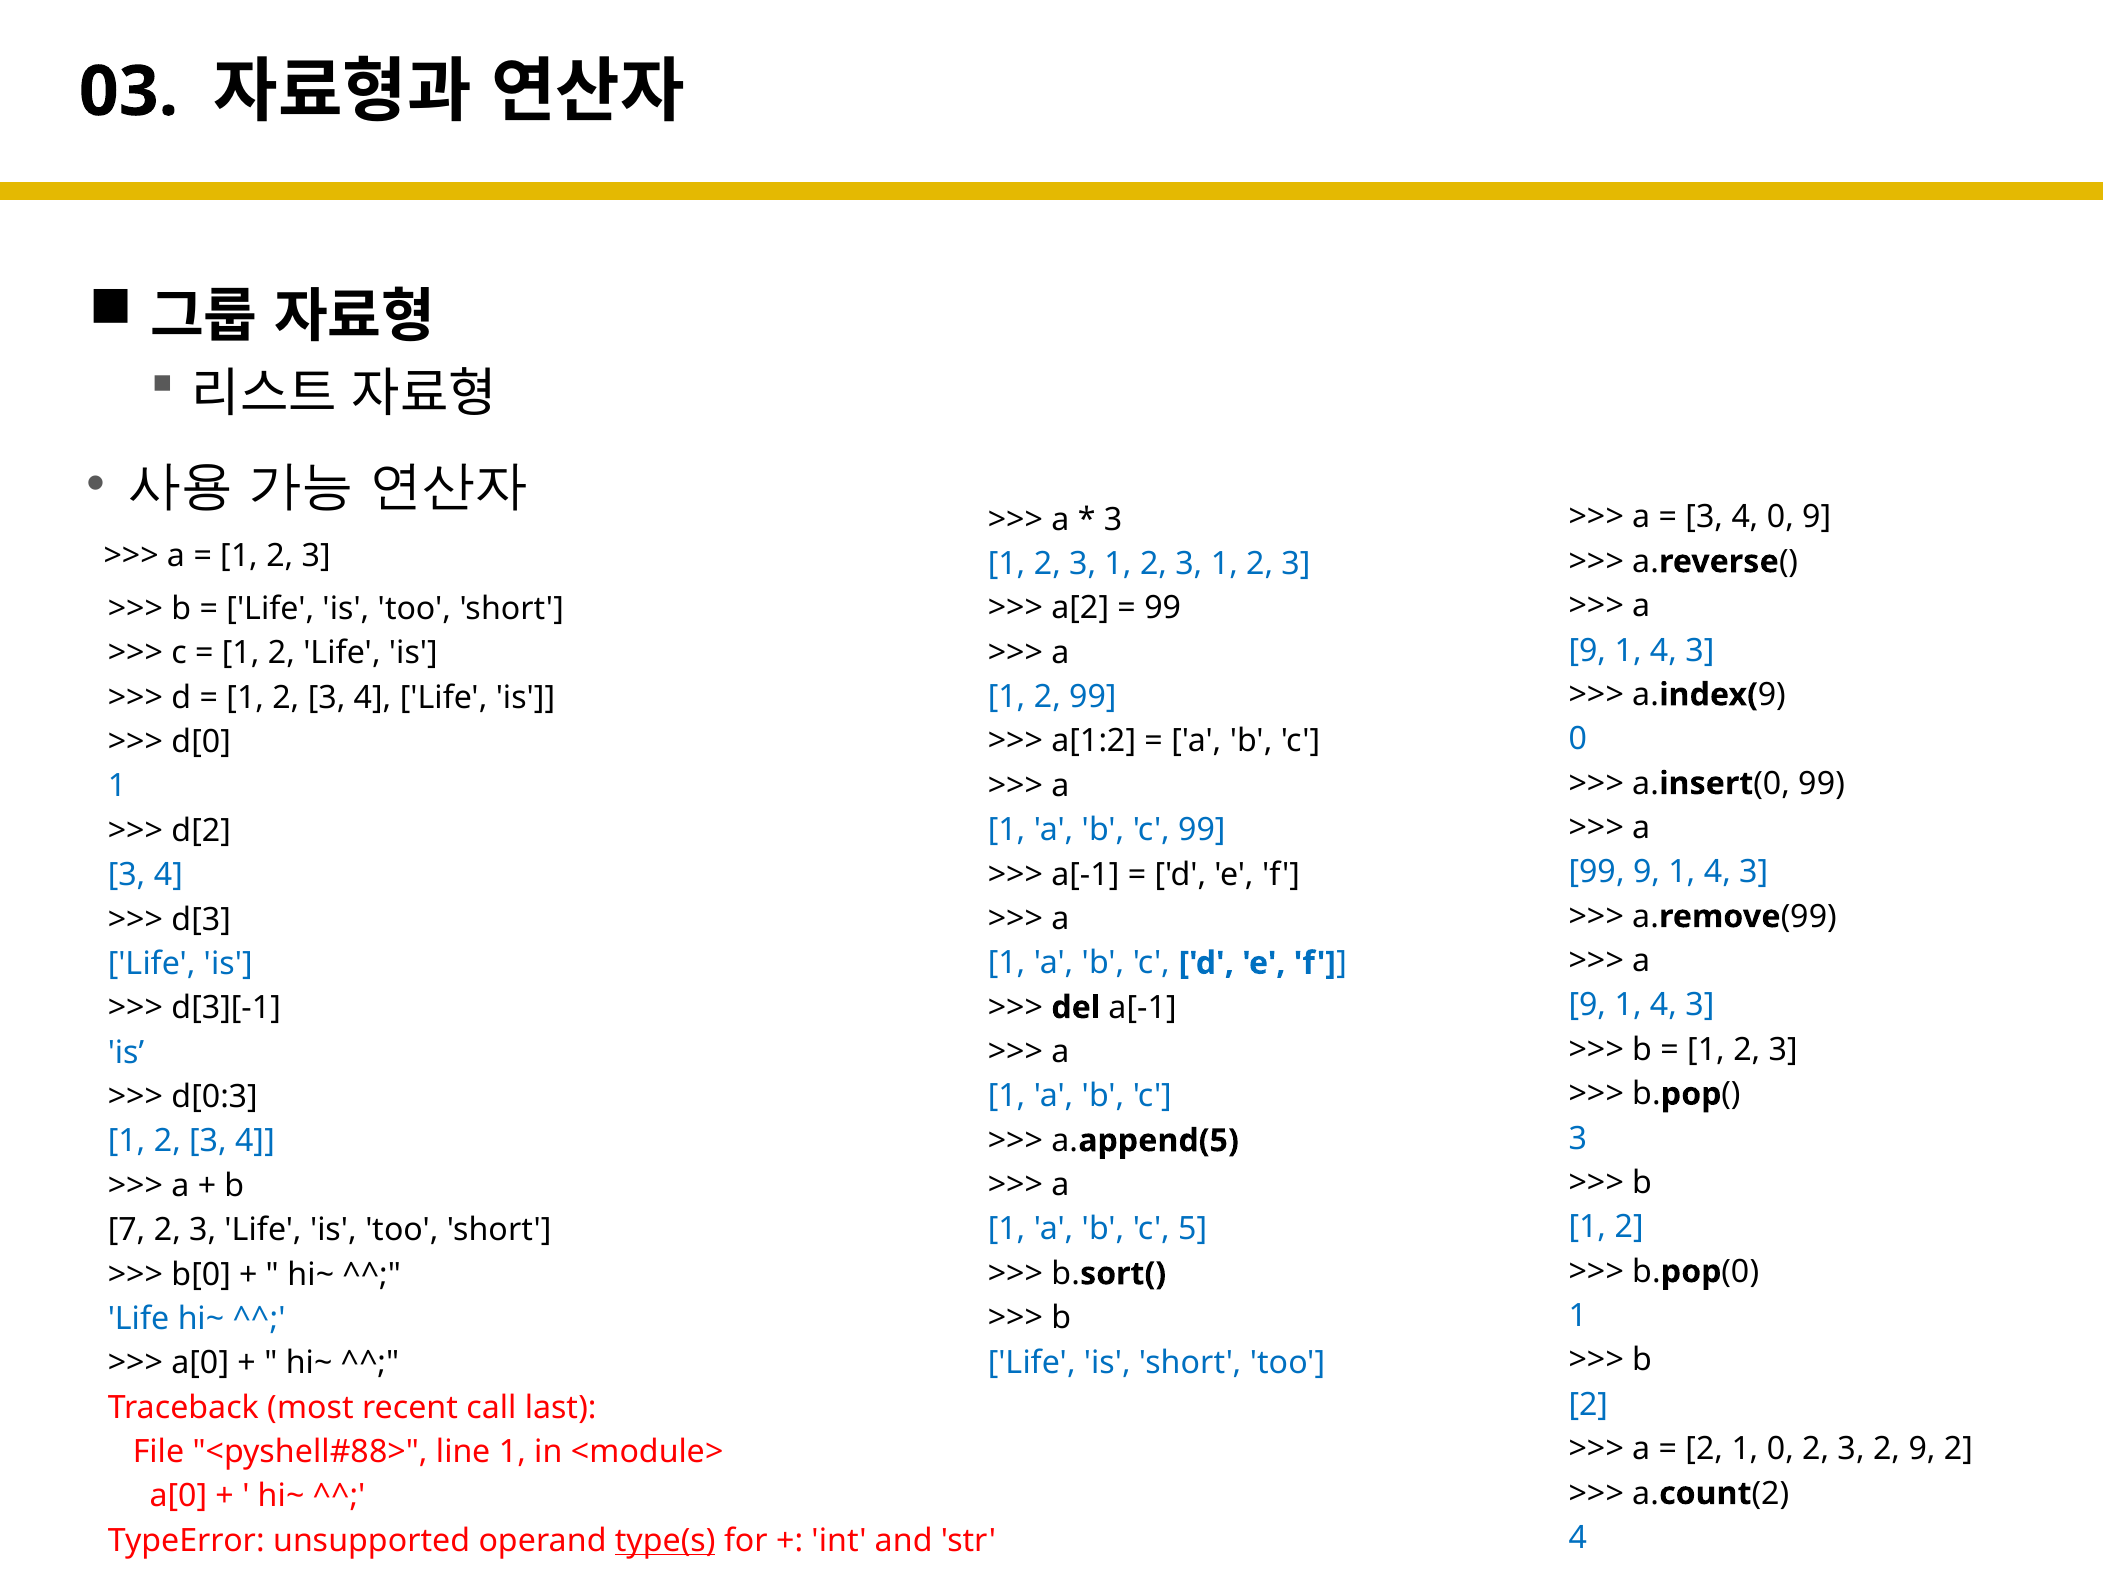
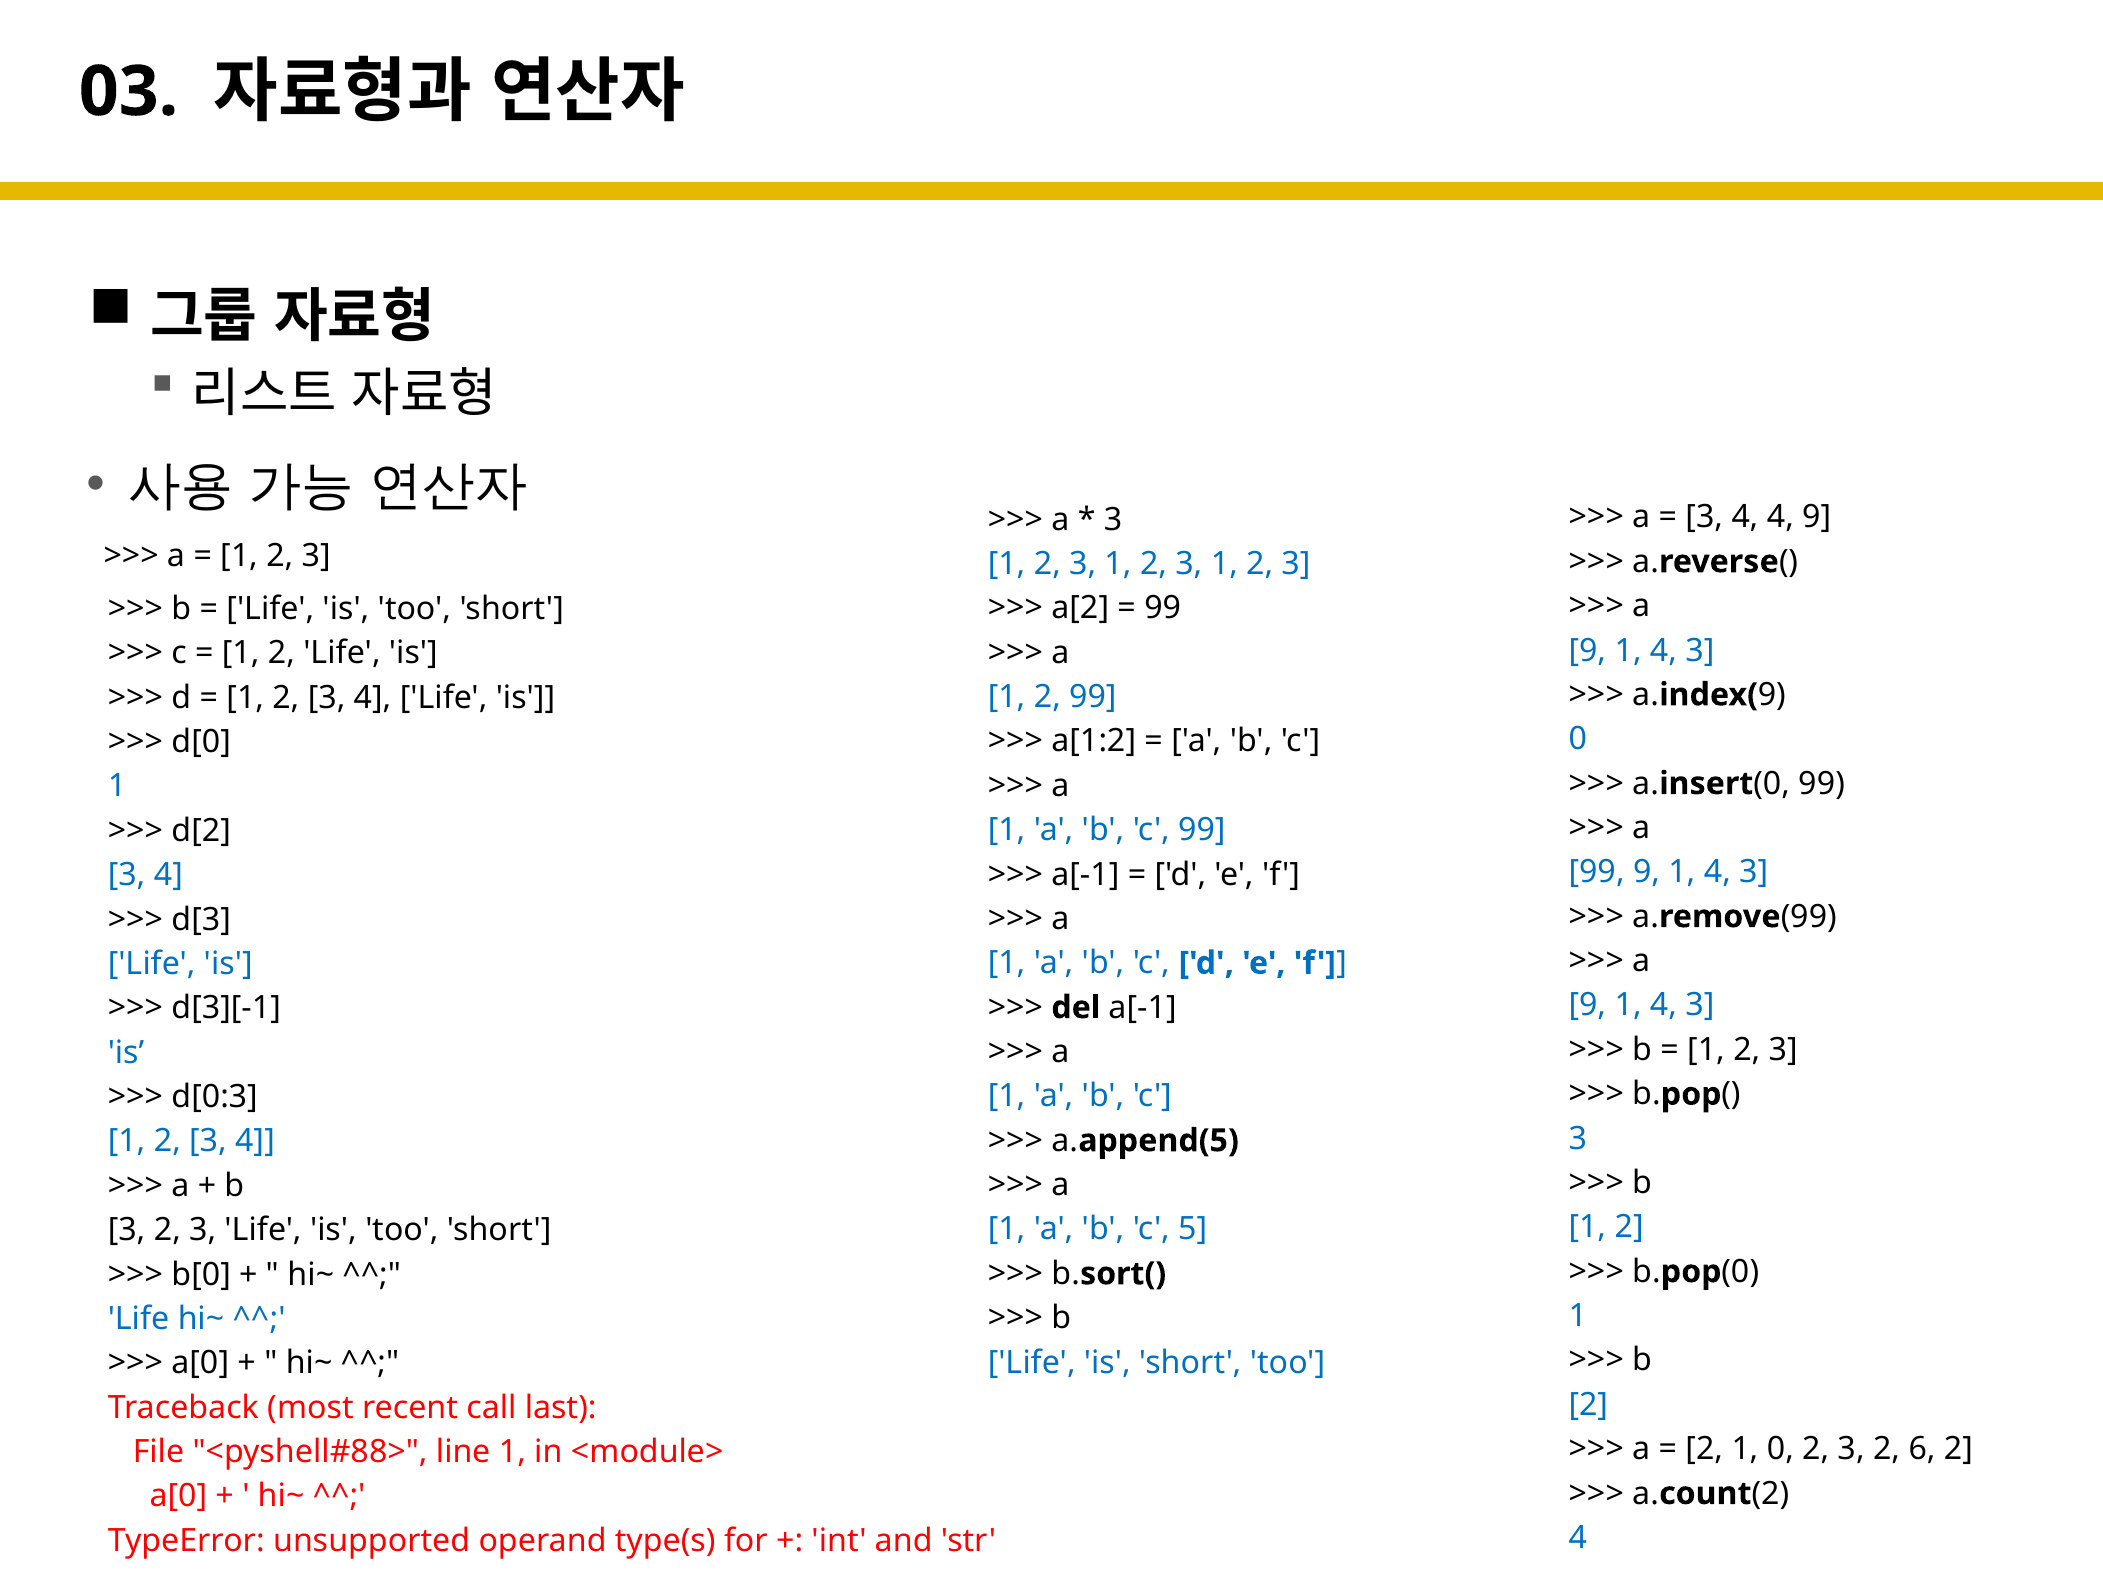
4 0: 0 -> 4
7 at (127, 1230): 7 -> 3
2 9: 9 -> 6
type(s underline: present -> none
